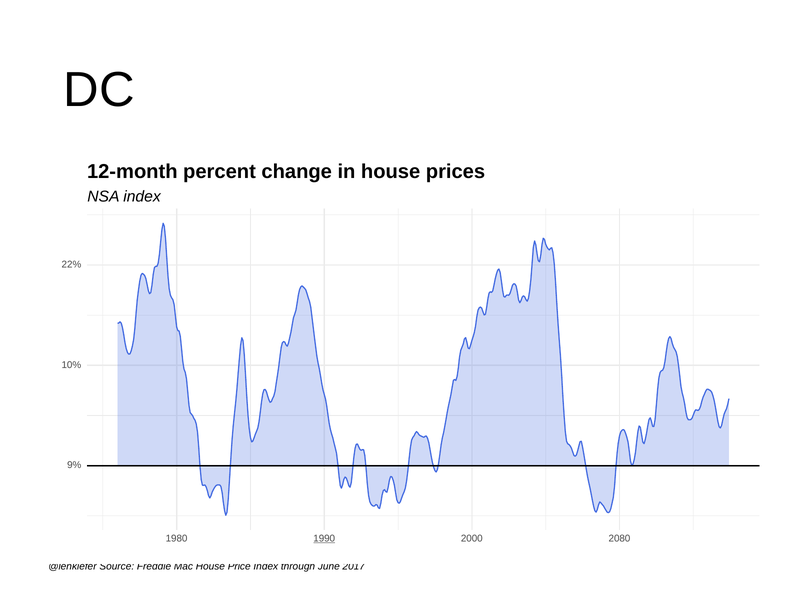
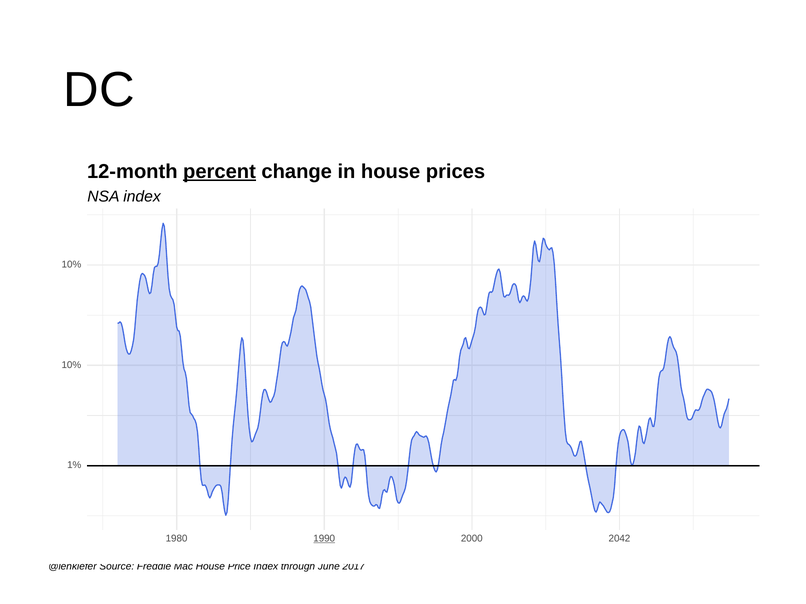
percent underline: none -> present
22% at (71, 265): 22% -> 10%
9%: 9% -> 1%
2080: 2080 -> 2042
